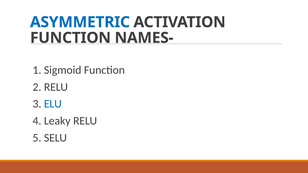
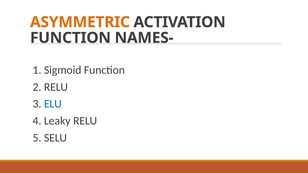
ASYMMETRIC colour: blue -> orange
